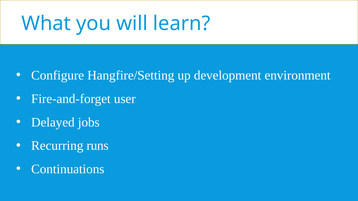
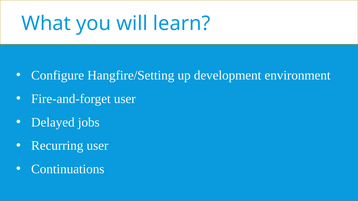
Recurring runs: runs -> user
